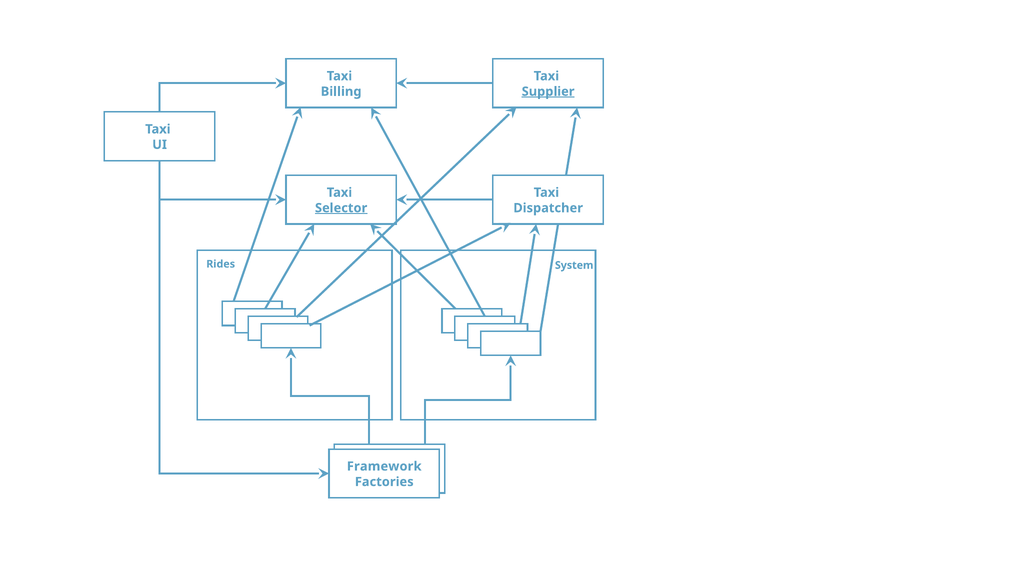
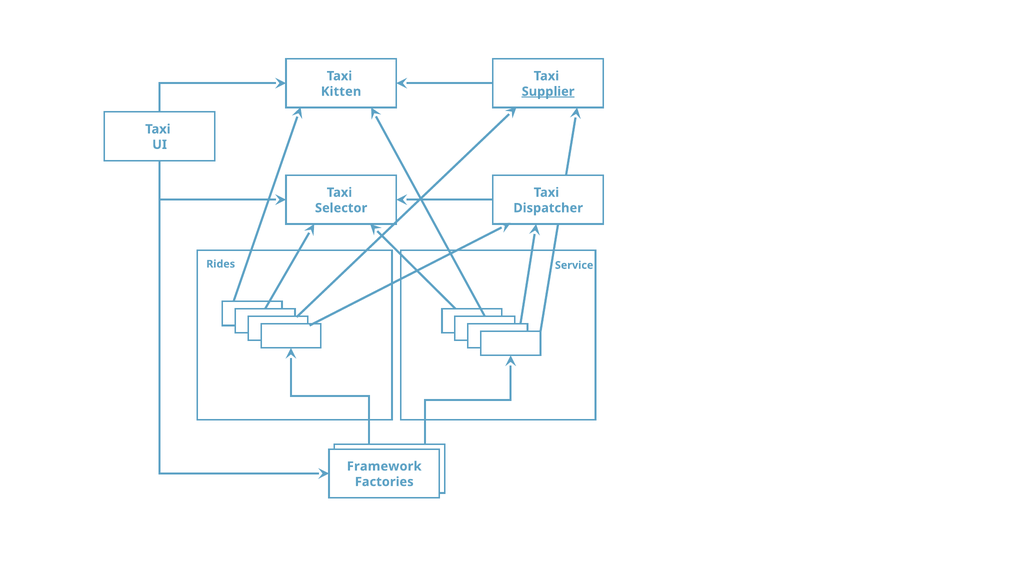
Billing: Billing -> Kitten
Selector underline: present -> none
System: System -> Service
